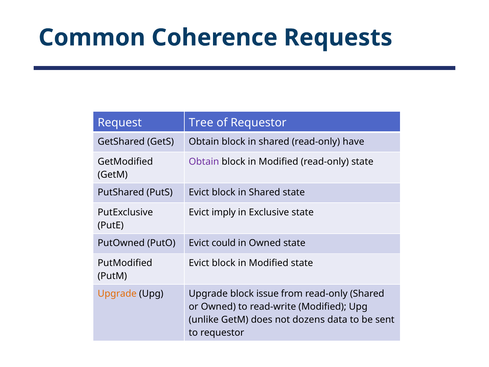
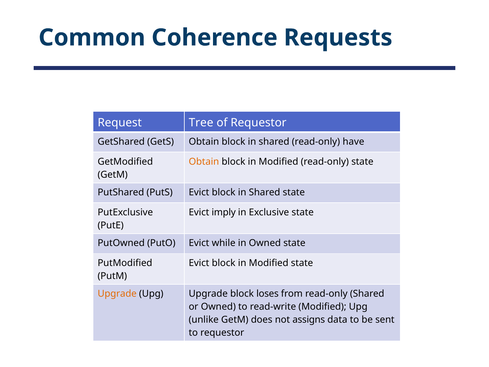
Obtain at (204, 161) colour: purple -> orange
could: could -> while
issue: issue -> loses
dozens: dozens -> assigns
